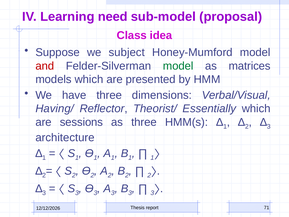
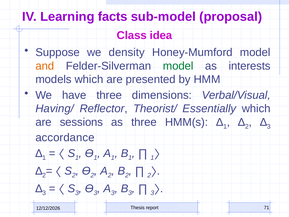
need: need -> facts
subject: subject -> density
and colour: red -> orange
matrices: matrices -> interests
architecture: architecture -> accordance
